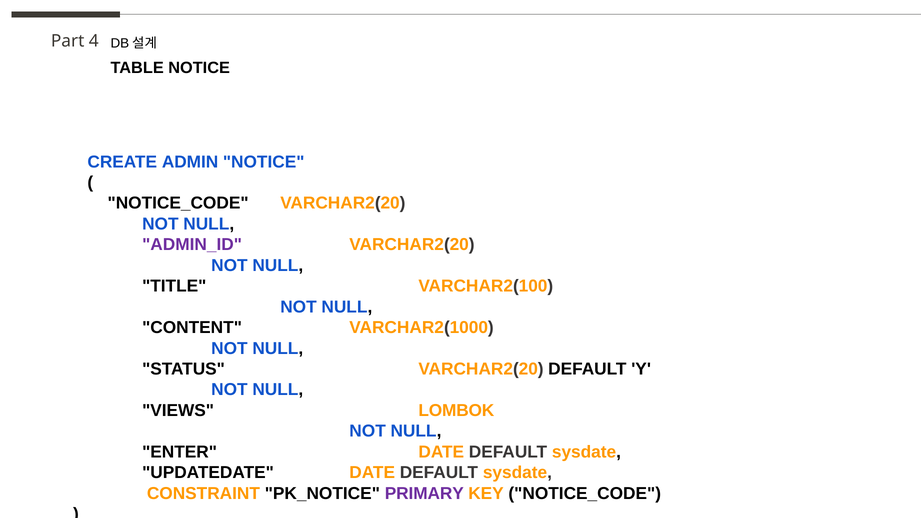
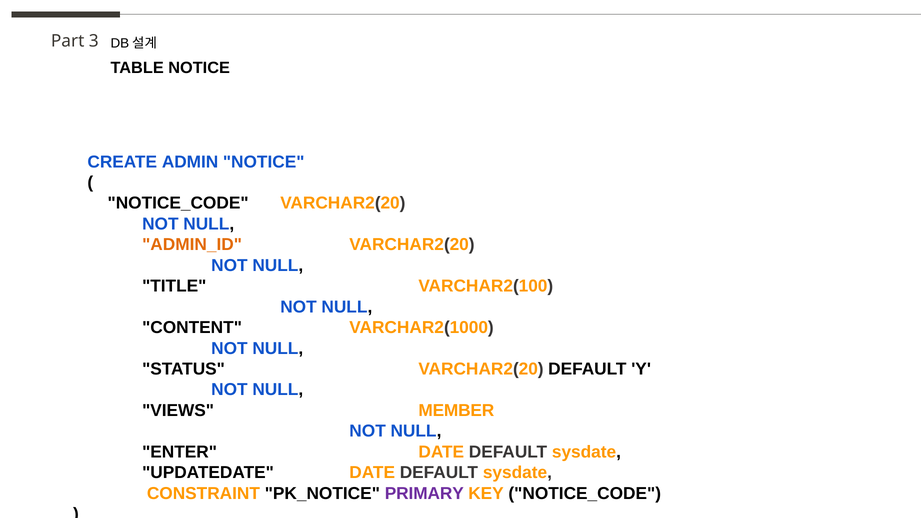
4: 4 -> 3
ADMIN_ID colour: purple -> orange
LOMBOK: LOMBOK -> MEMBER
